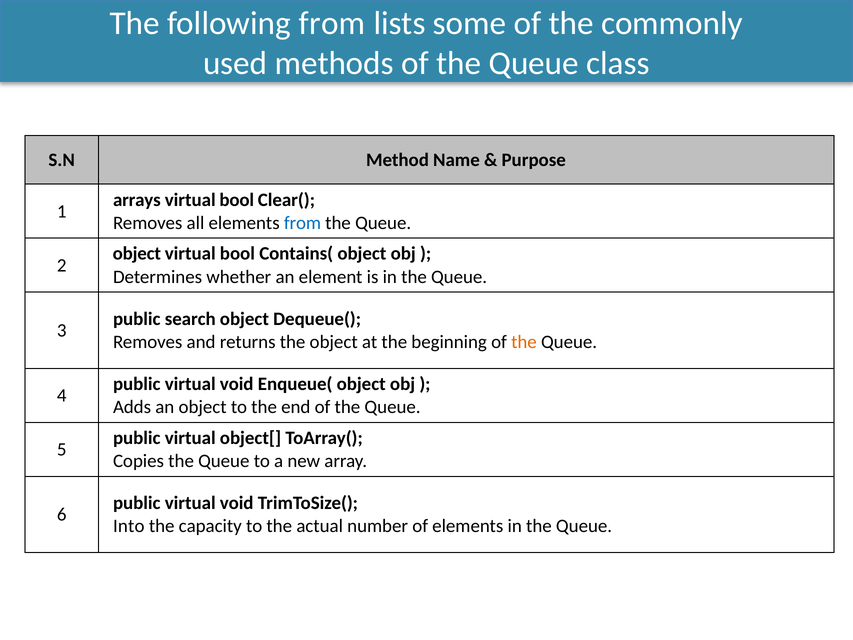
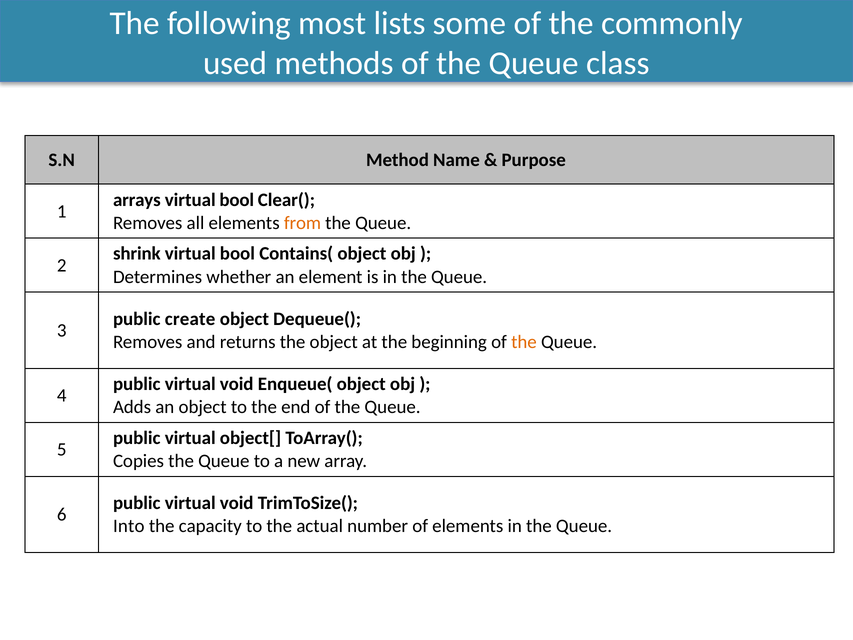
following from: from -> most
from at (302, 223) colour: blue -> orange
object at (137, 254): object -> shrink
search: search -> create
